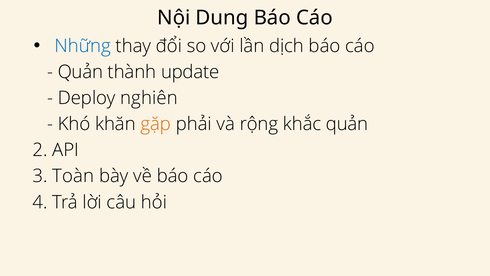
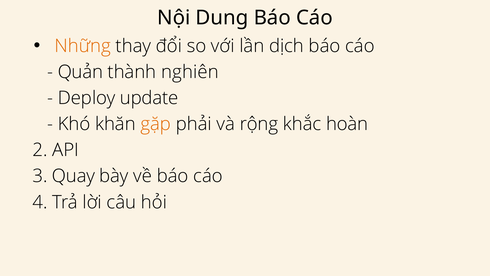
Những colour: blue -> orange
update: update -> nghiên
nghiên: nghiên -> update
khắc quản: quản -> hoàn
Toàn: Toàn -> Quay
